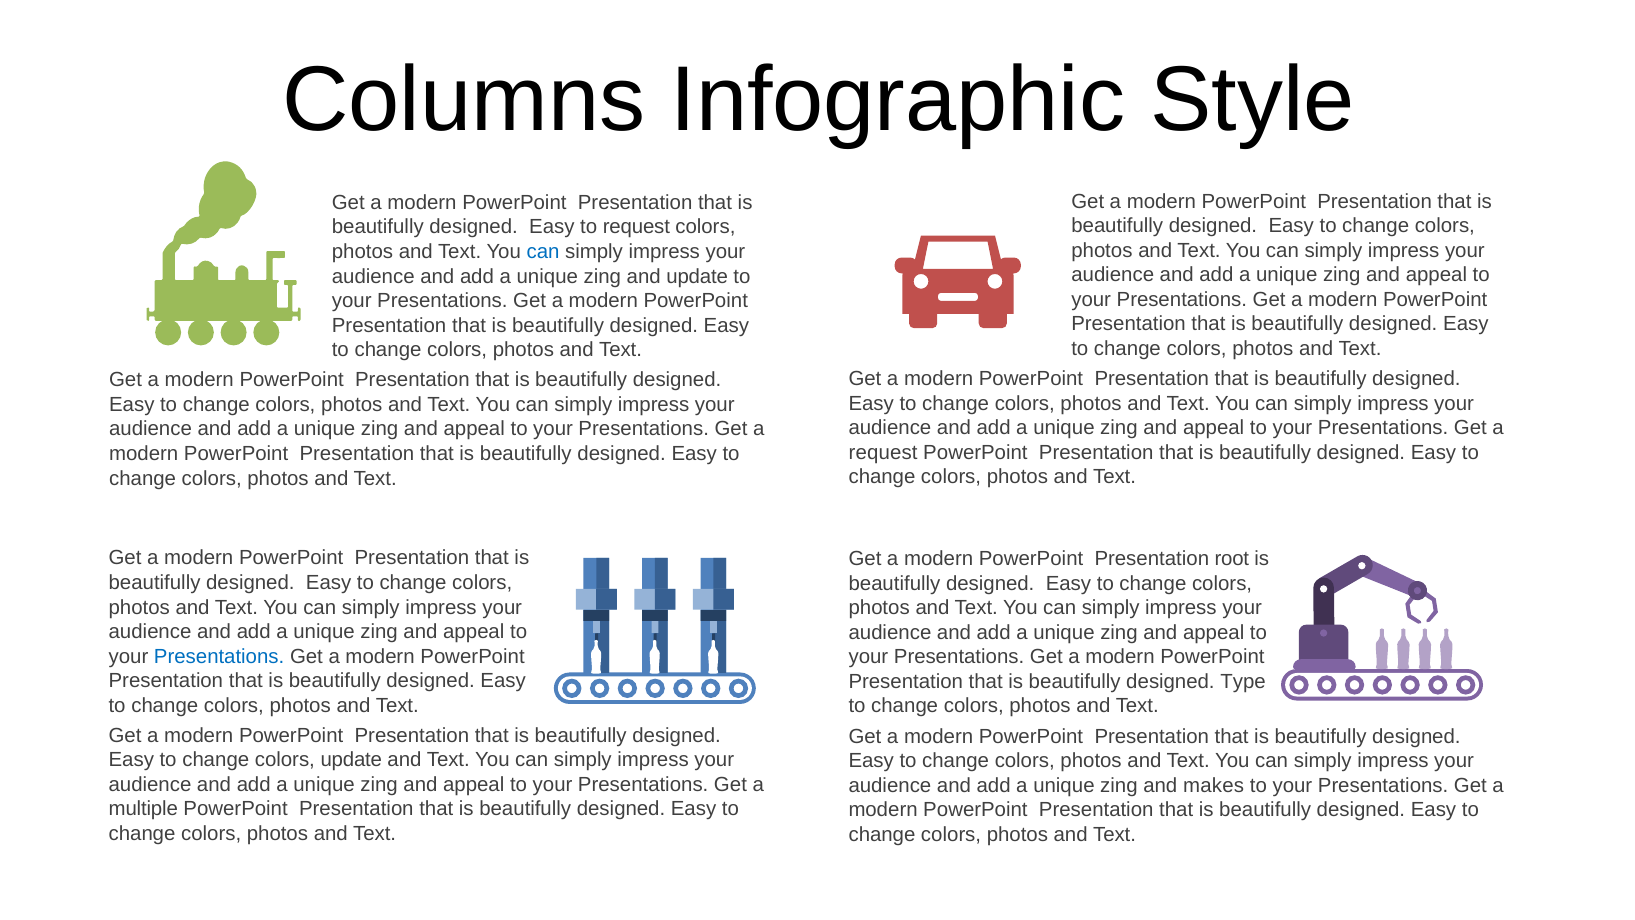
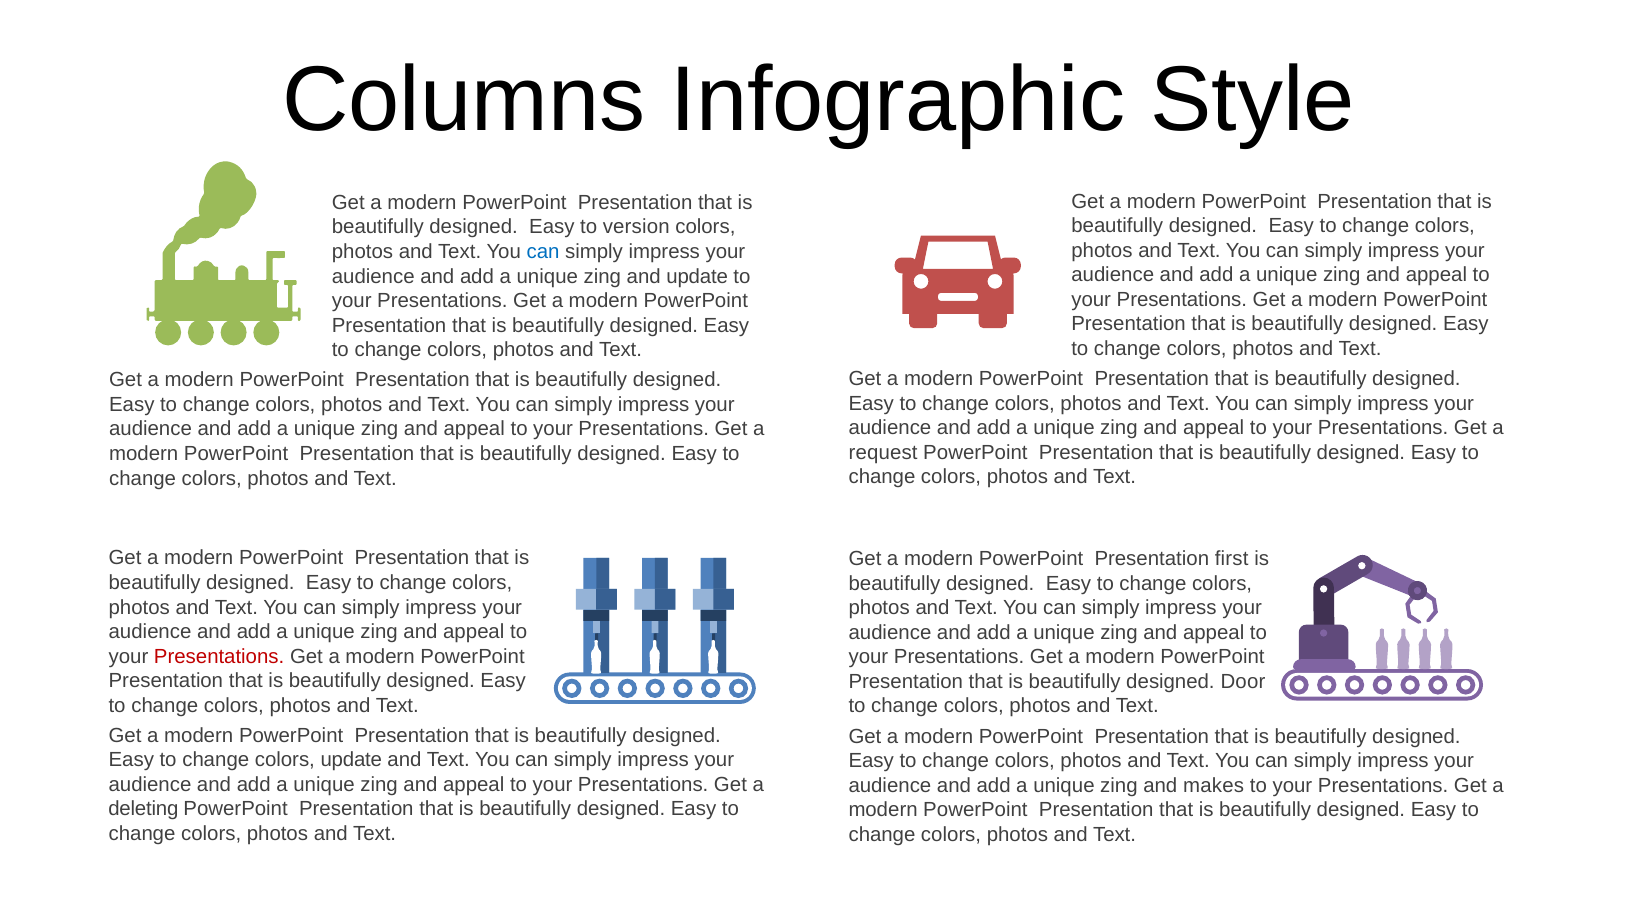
to request: request -> version
root: root -> first
Presentations at (219, 656) colour: blue -> red
Type: Type -> Door
multiple: multiple -> deleting
